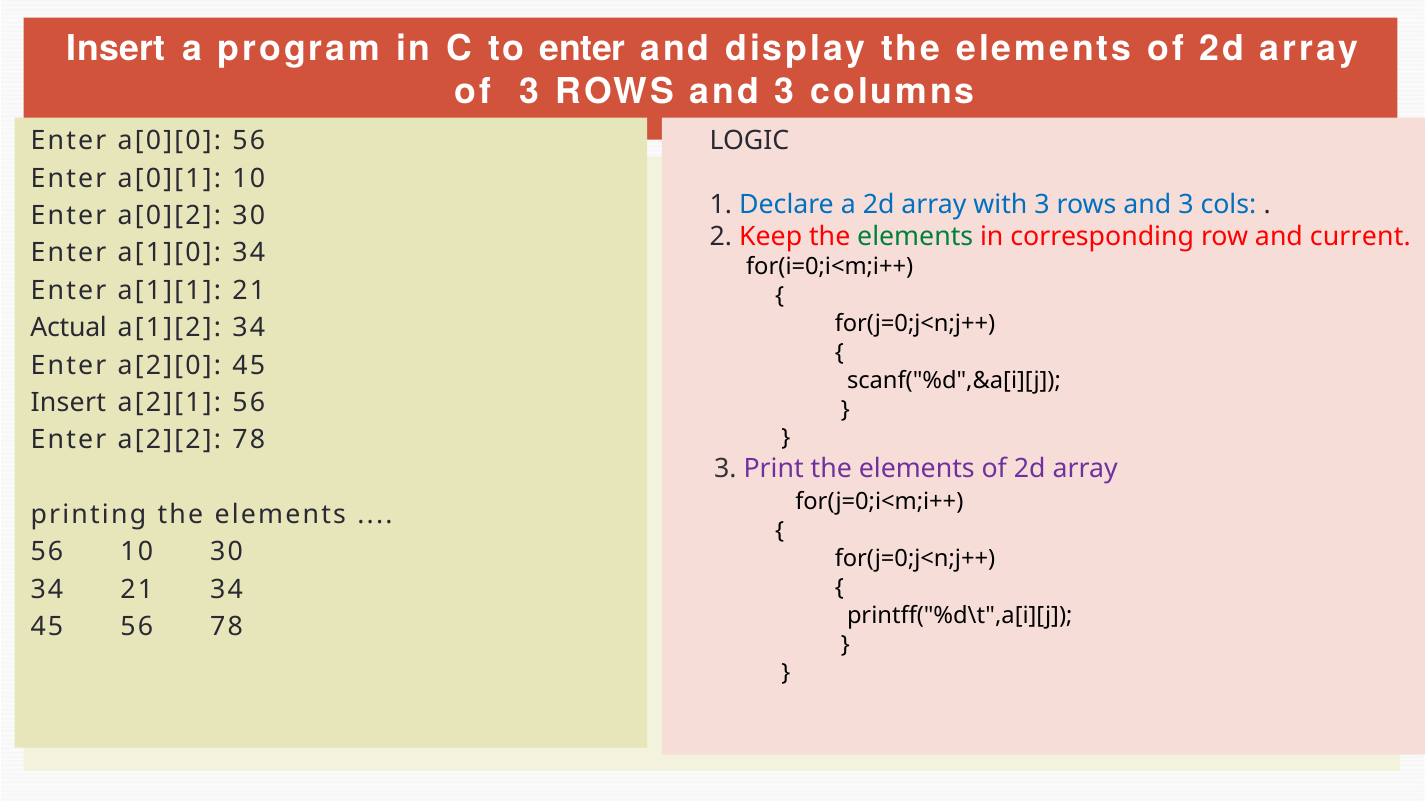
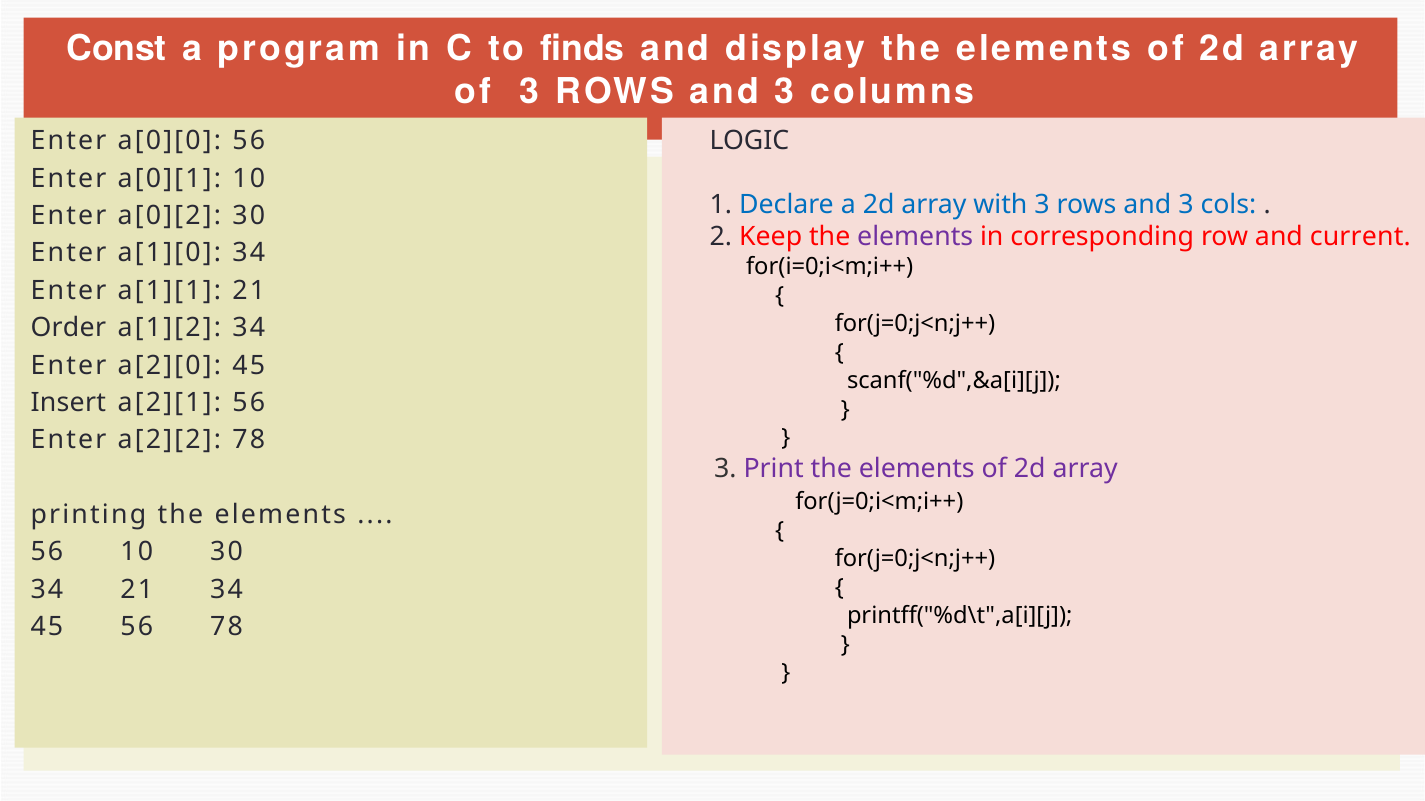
Insert at (116, 49): Insert -> Const
to enter: enter -> finds
elements at (915, 237) colour: green -> purple
Actual: Actual -> Order
